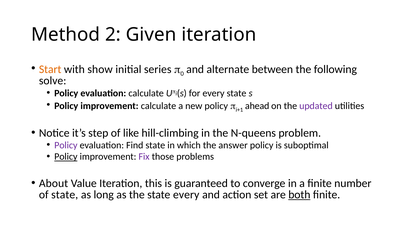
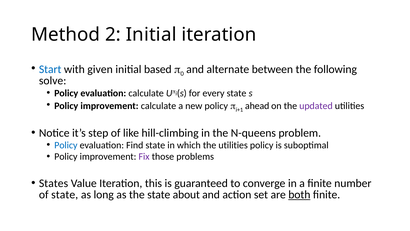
2 Given: Given -> Initial
Start colour: orange -> blue
show: show -> given
series: series -> based
Policy at (66, 145) colour: purple -> blue
the answer: answer -> utilities
Policy at (66, 156) underline: present -> none
About: About -> States
state every: every -> about
